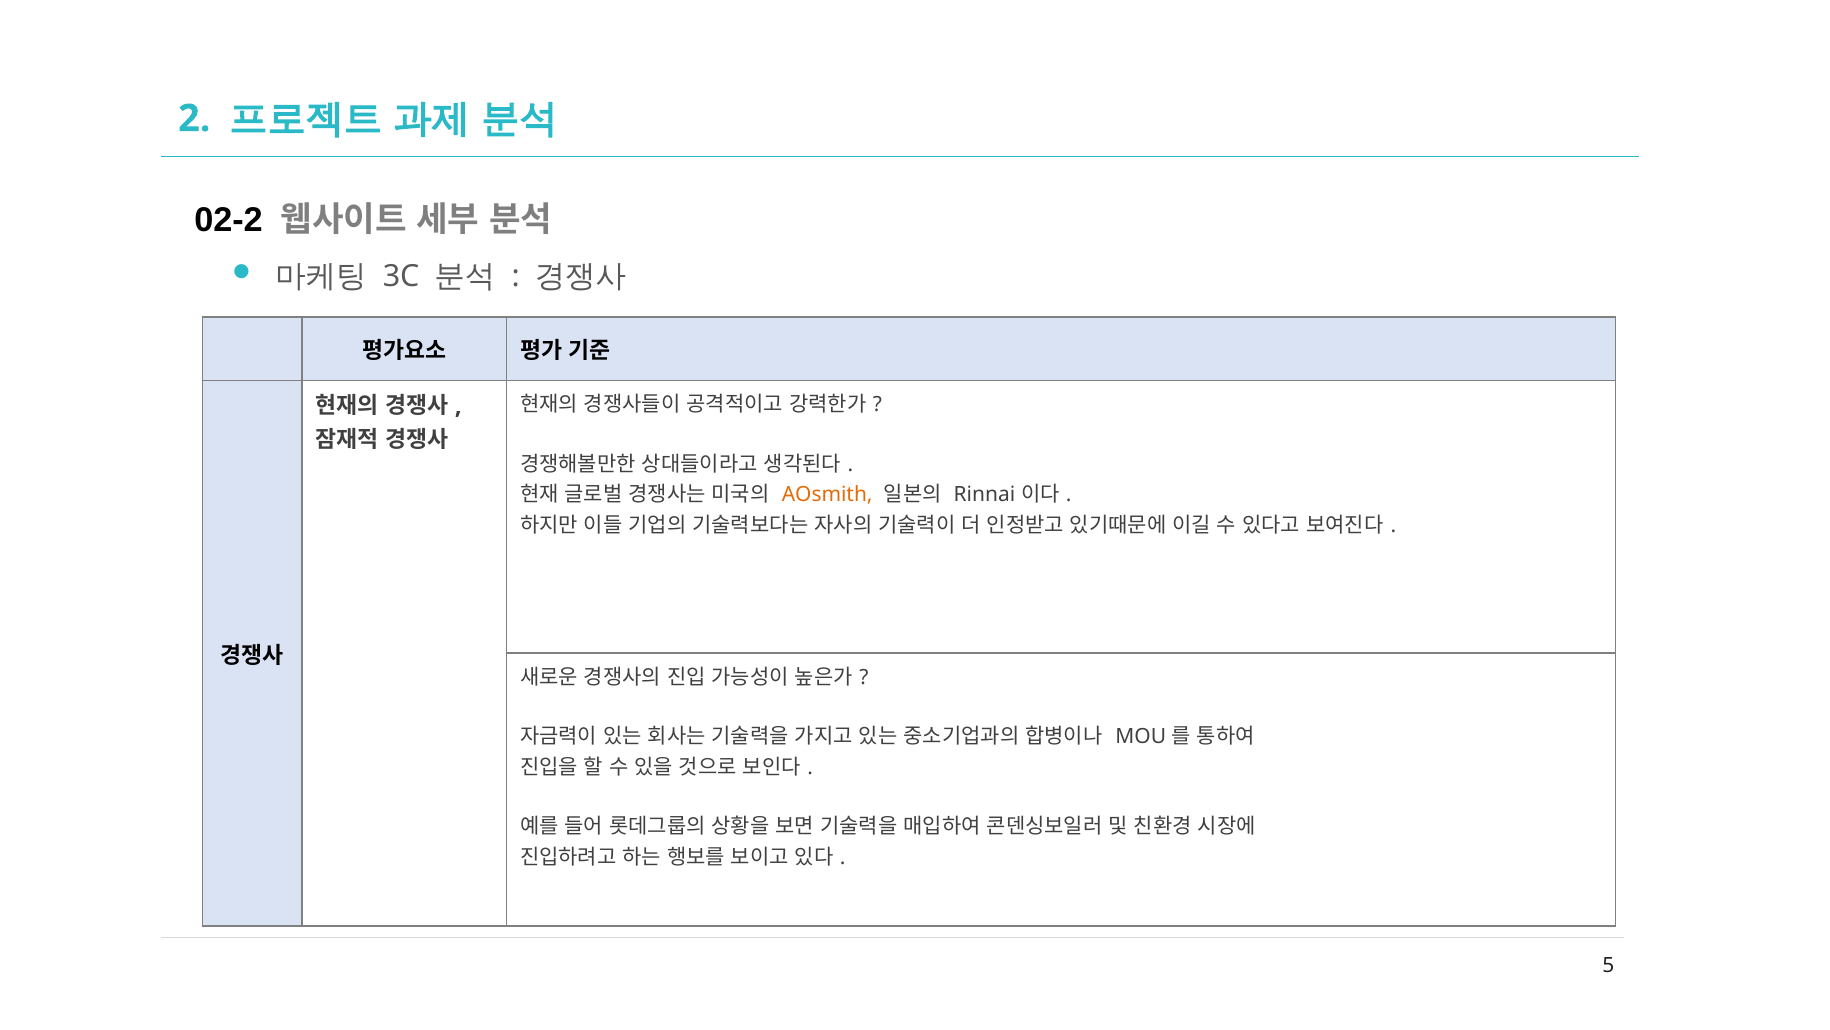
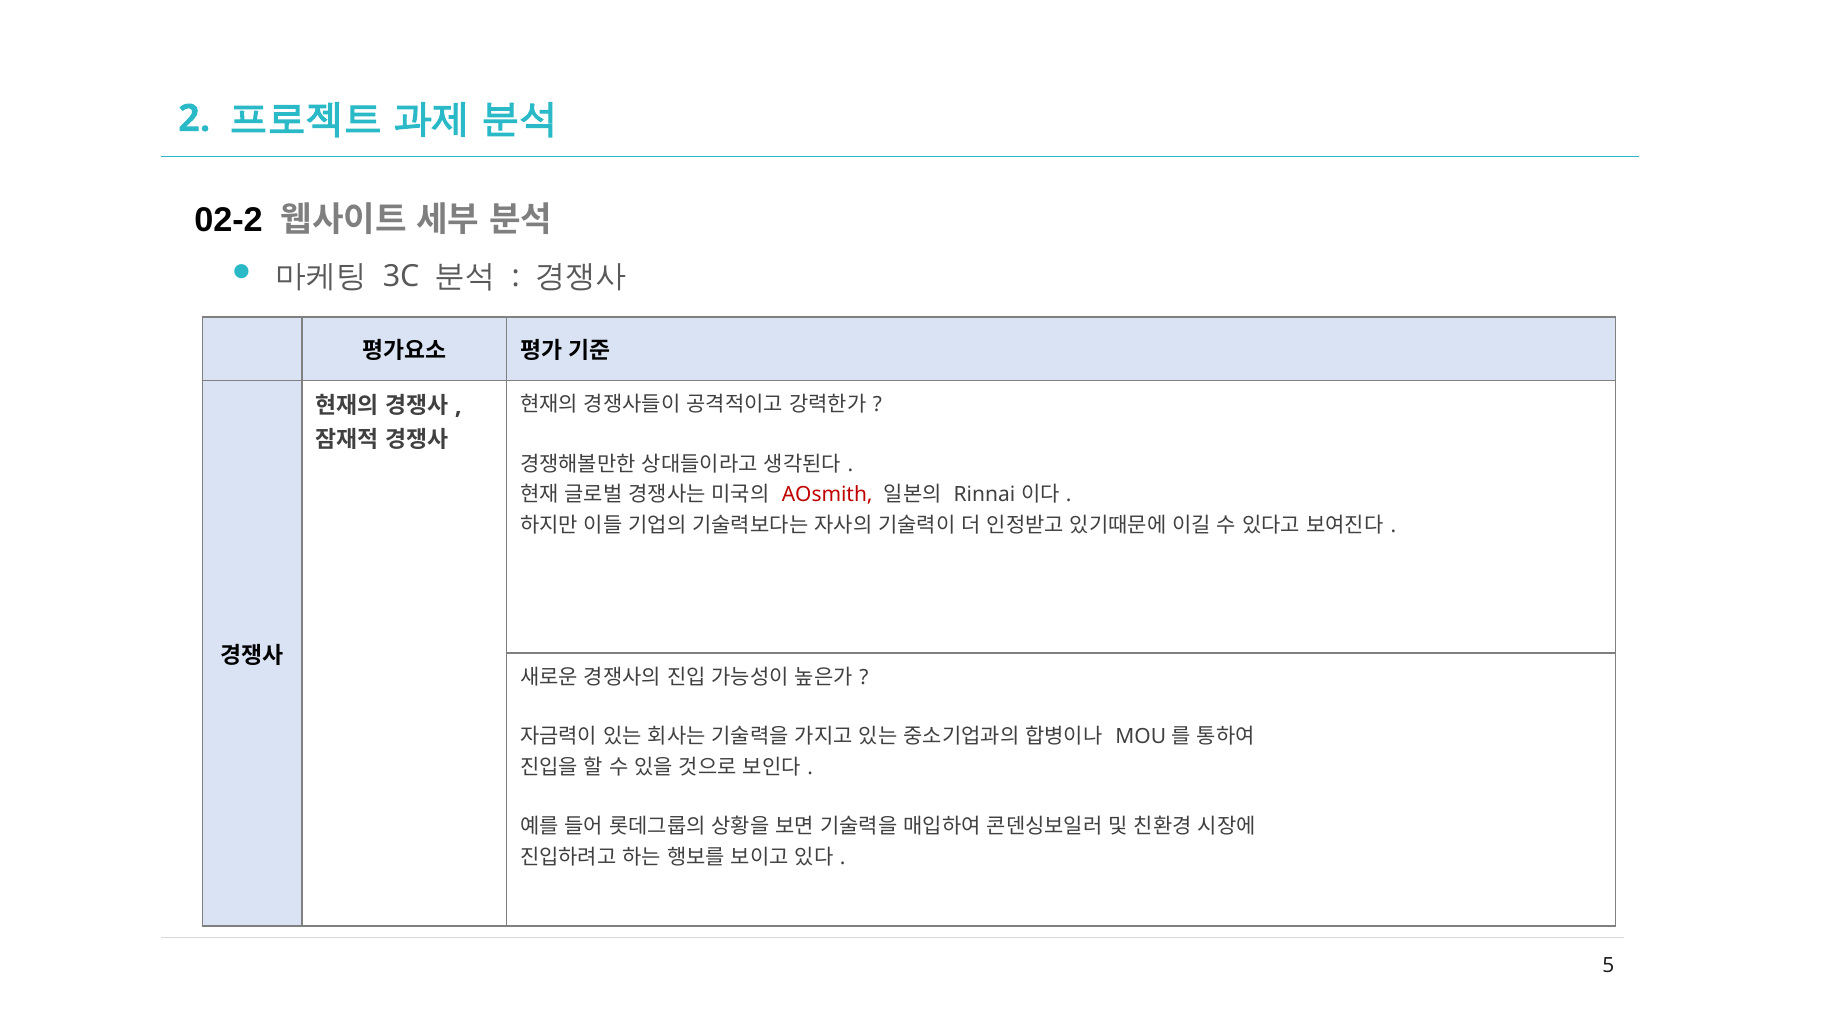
AOsmith colour: orange -> red
